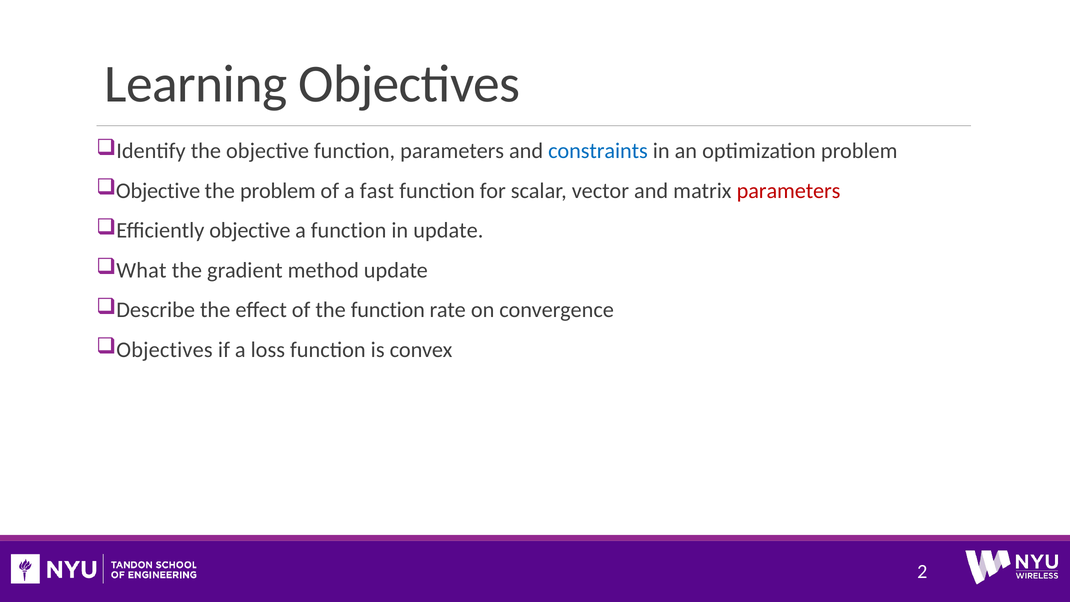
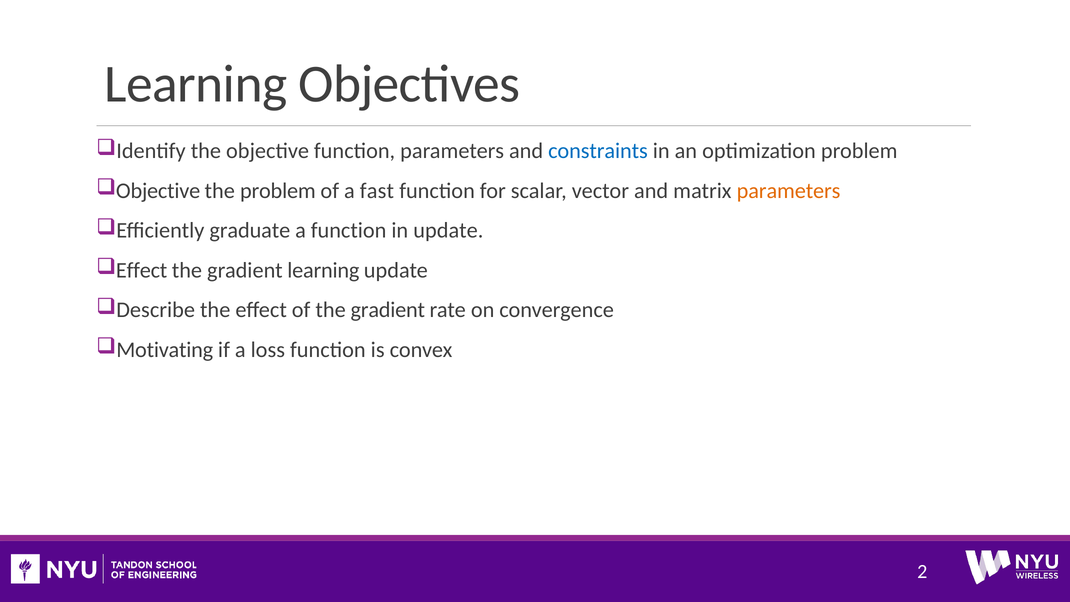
parameters at (789, 191) colour: red -> orange
Efficiently objective: objective -> graduate
What at (141, 270): What -> Effect
gradient method: method -> learning
of the function: function -> gradient
Objectives at (165, 350): Objectives -> Motivating
